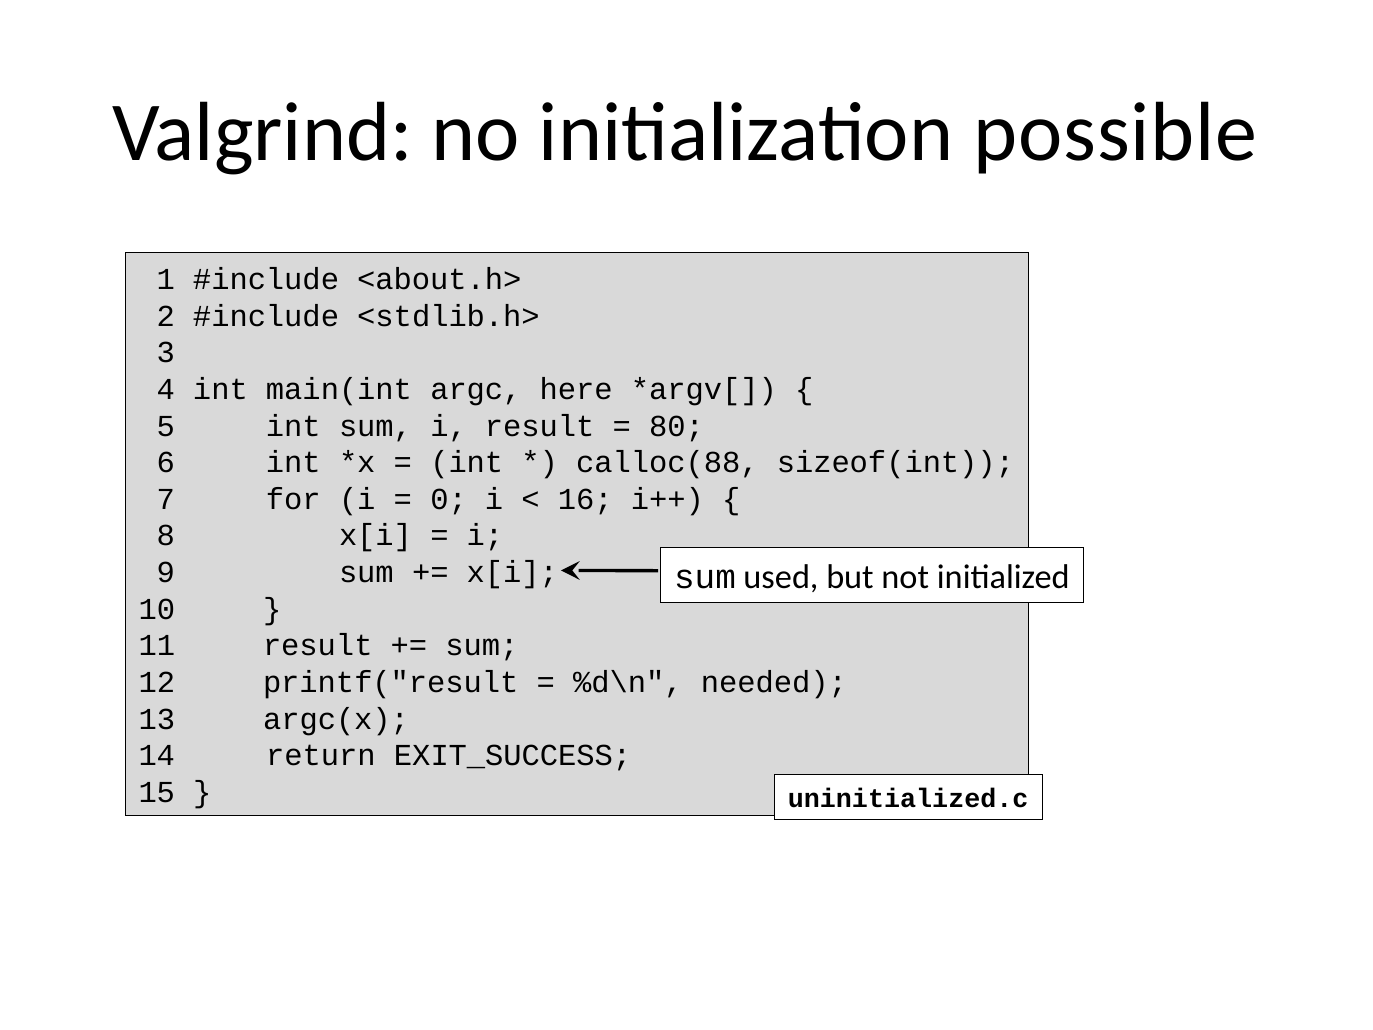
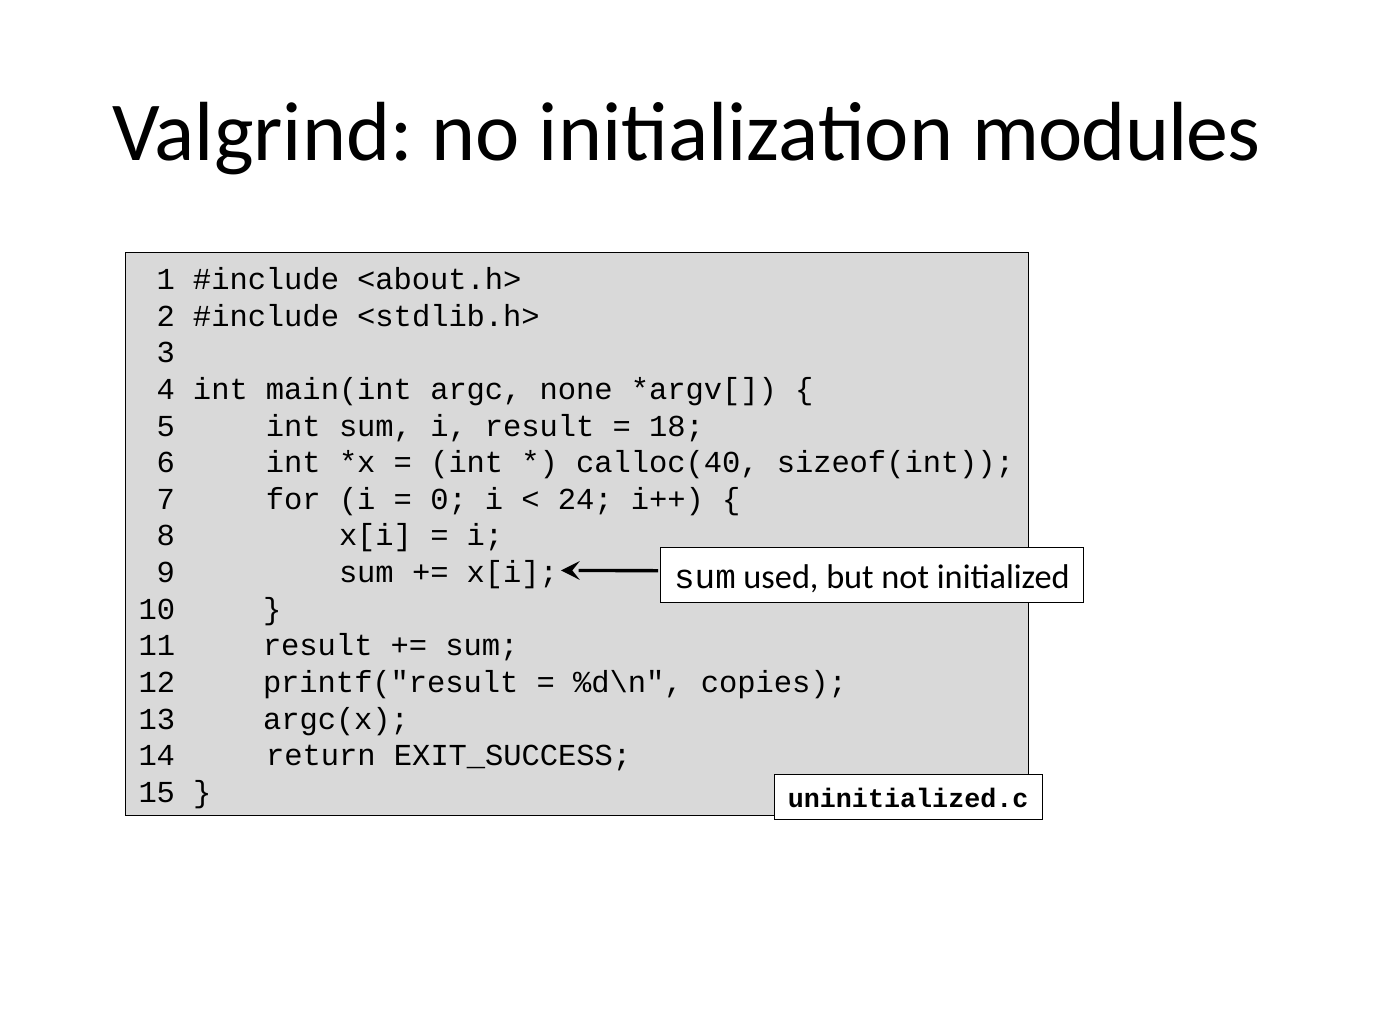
possible: possible -> modules
here: here -> none
80: 80 -> 18
calloc(88: calloc(88 -> calloc(40
16: 16 -> 24
needed: needed -> copies
